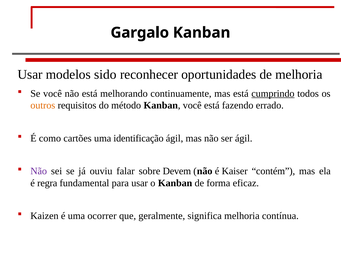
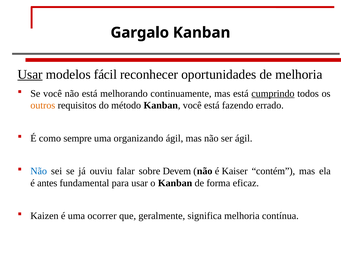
Usar at (30, 74) underline: none -> present
sido: sido -> fácil
cartões: cartões -> sempre
identificação: identificação -> organizando
Não at (39, 171) colour: purple -> blue
regra: regra -> antes
